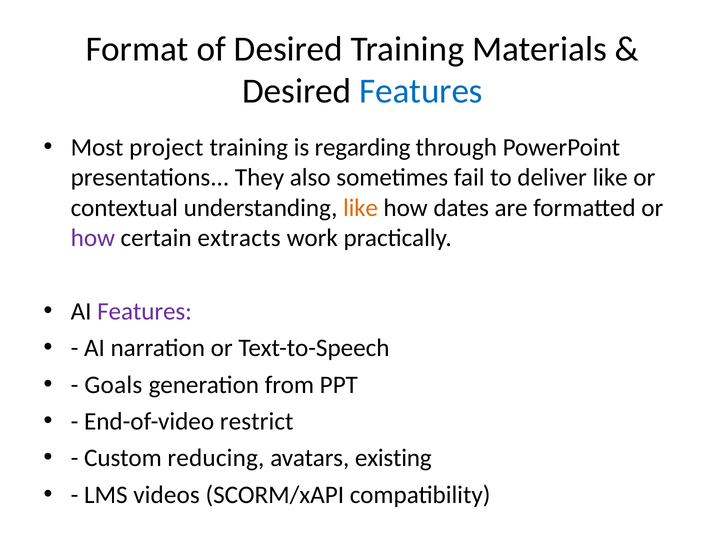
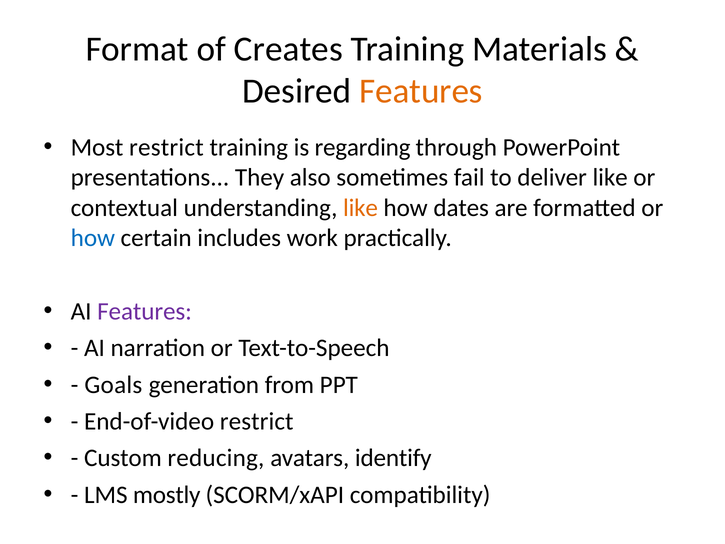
of Desired: Desired -> Creates
Features at (421, 91) colour: blue -> orange
Most project: project -> restrict
how at (93, 238) colour: purple -> blue
extracts: extracts -> includes
existing: existing -> identify
videos: videos -> mostly
